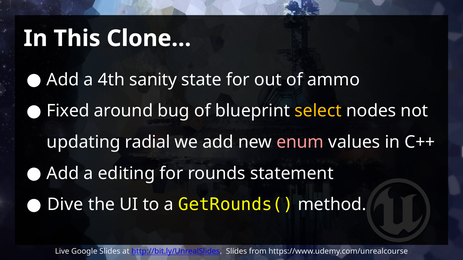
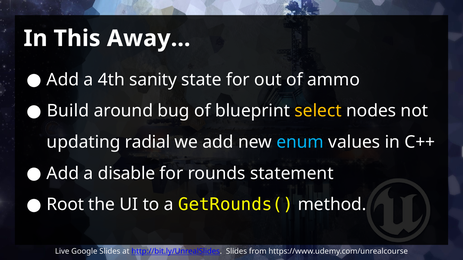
Clone…: Clone… -> Away…
Fixed: Fixed -> Build
enum colour: pink -> light blue
editing: editing -> disable
Dive: Dive -> Root
